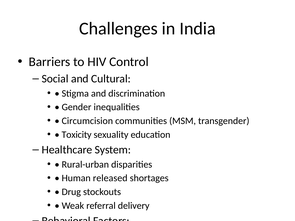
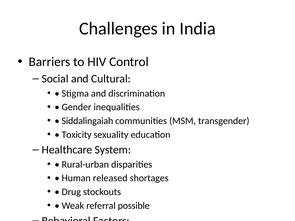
Circumcision: Circumcision -> Siddalingaiah
delivery: delivery -> possible
